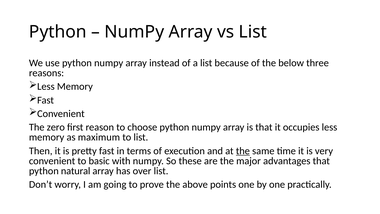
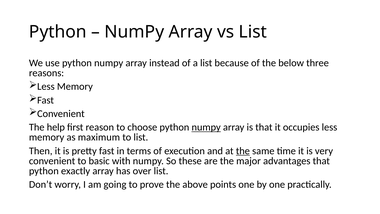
zero: zero -> help
numpy at (206, 127) underline: none -> present
natural: natural -> exactly
